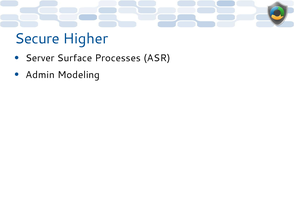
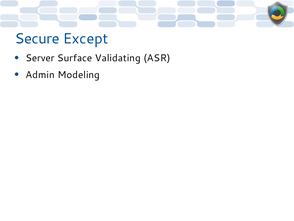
Higher: Higher -> Except
Processes: Processes -> Validating
